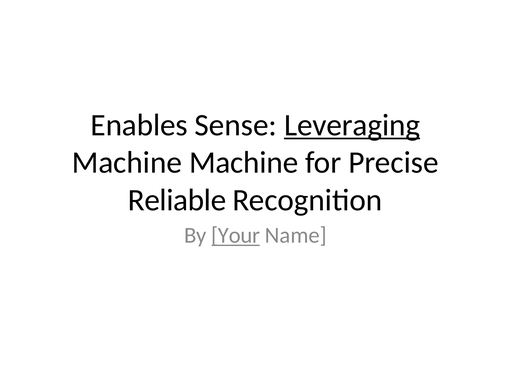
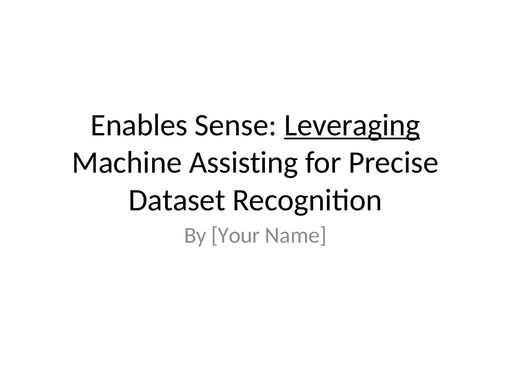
Machine Machine: Machine -> Assisting
Reliable: Reliable -> Dataset
Your underline: present -> none
